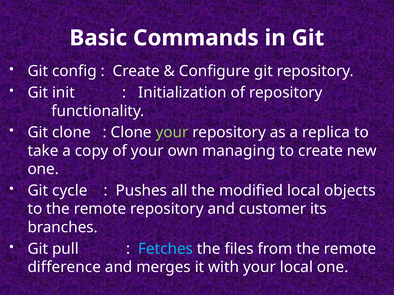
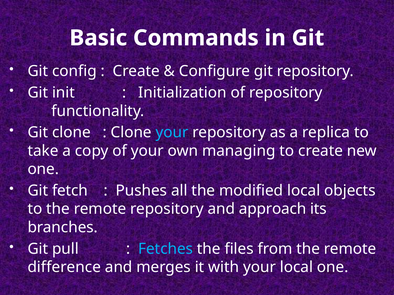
your at (172, 133) colour: light green -> light blue
cycle: cycle -> fetch
customer: customer -> approach
